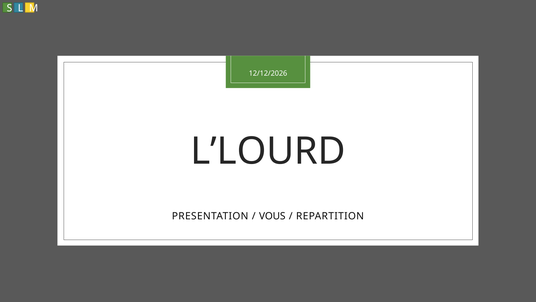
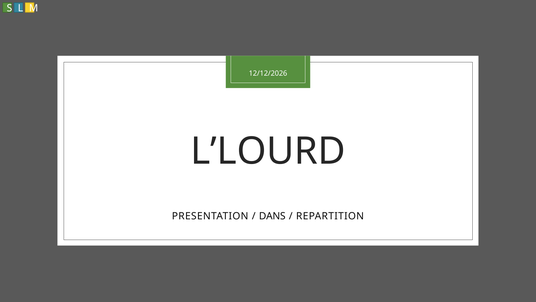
VOUS: VOUS -> DANS
